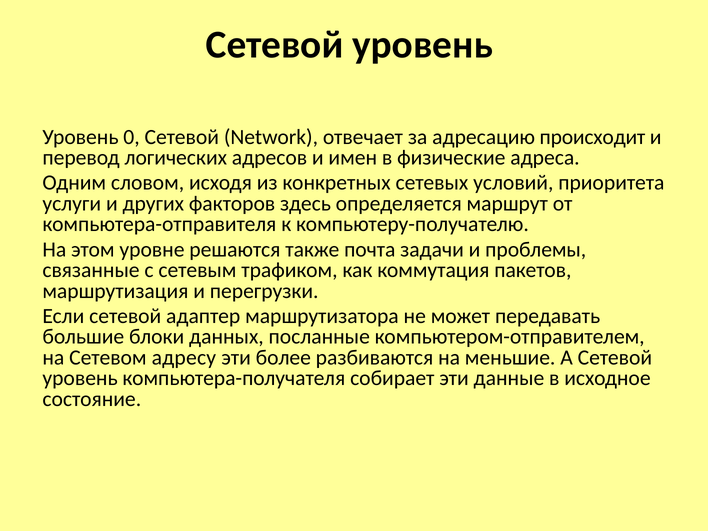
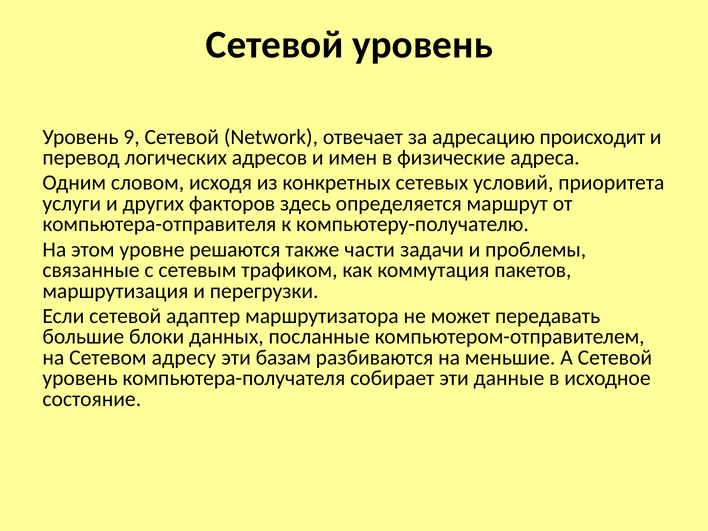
0: 0 -> 9
почта: почта -> части
более: более -> базам
